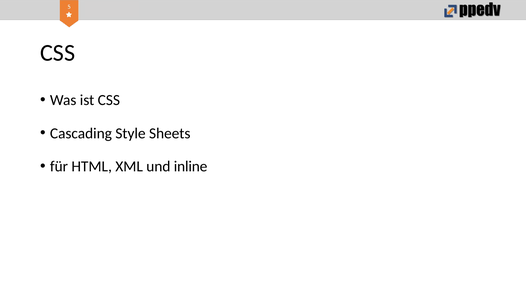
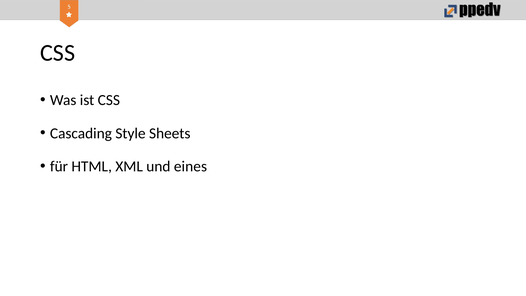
inline: inline -> eines
